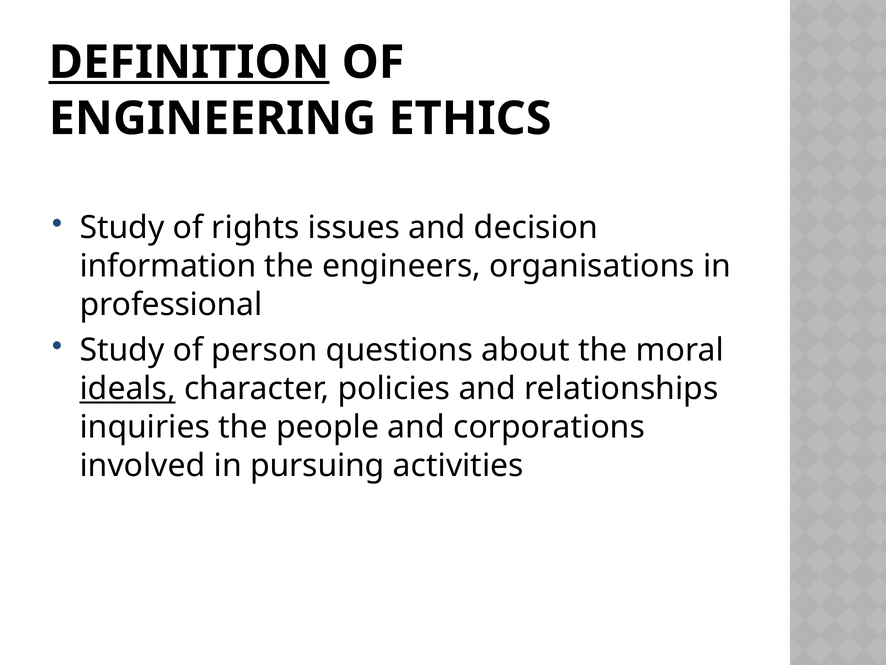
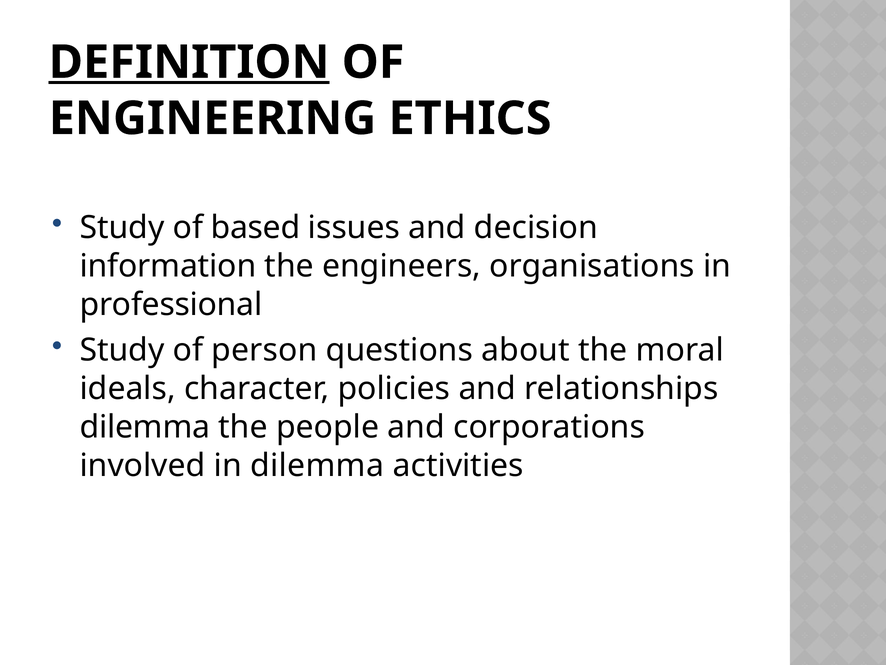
rights: rights -> based
ideals underline: present -> none
inquiries at (145, 427): inquiries -> dilemma
in pursuing: pursuing -> dilemma
